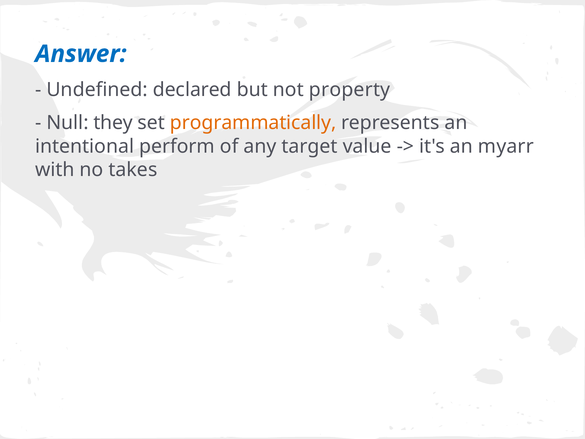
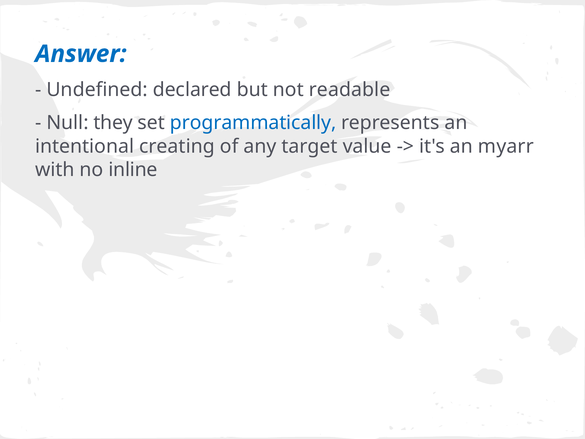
property: property -> readable
programmatically colour: orange -> blue
perform: perform -> creating
takes: takes -> inline
